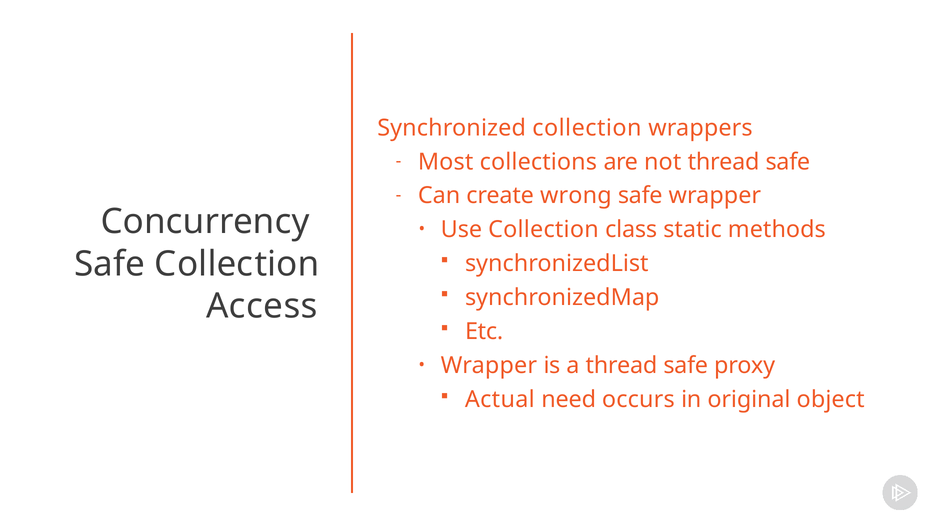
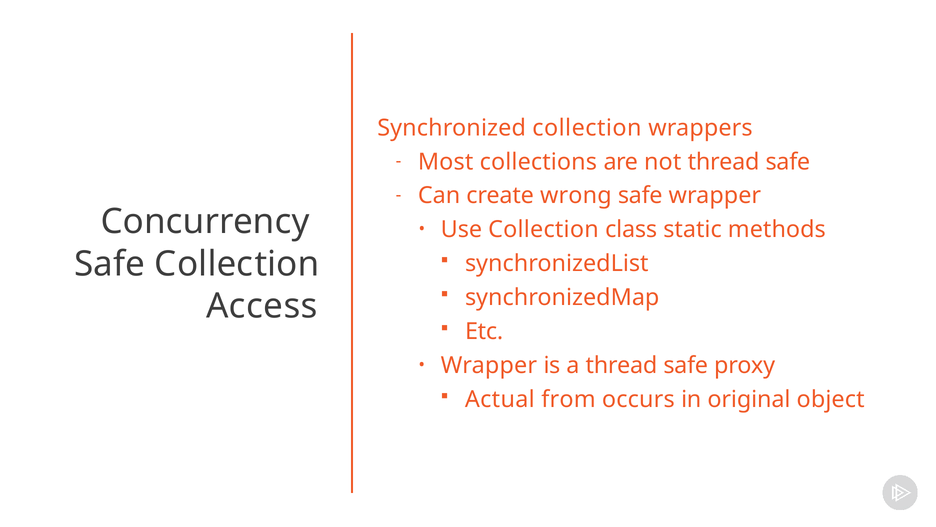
need: need -> from
